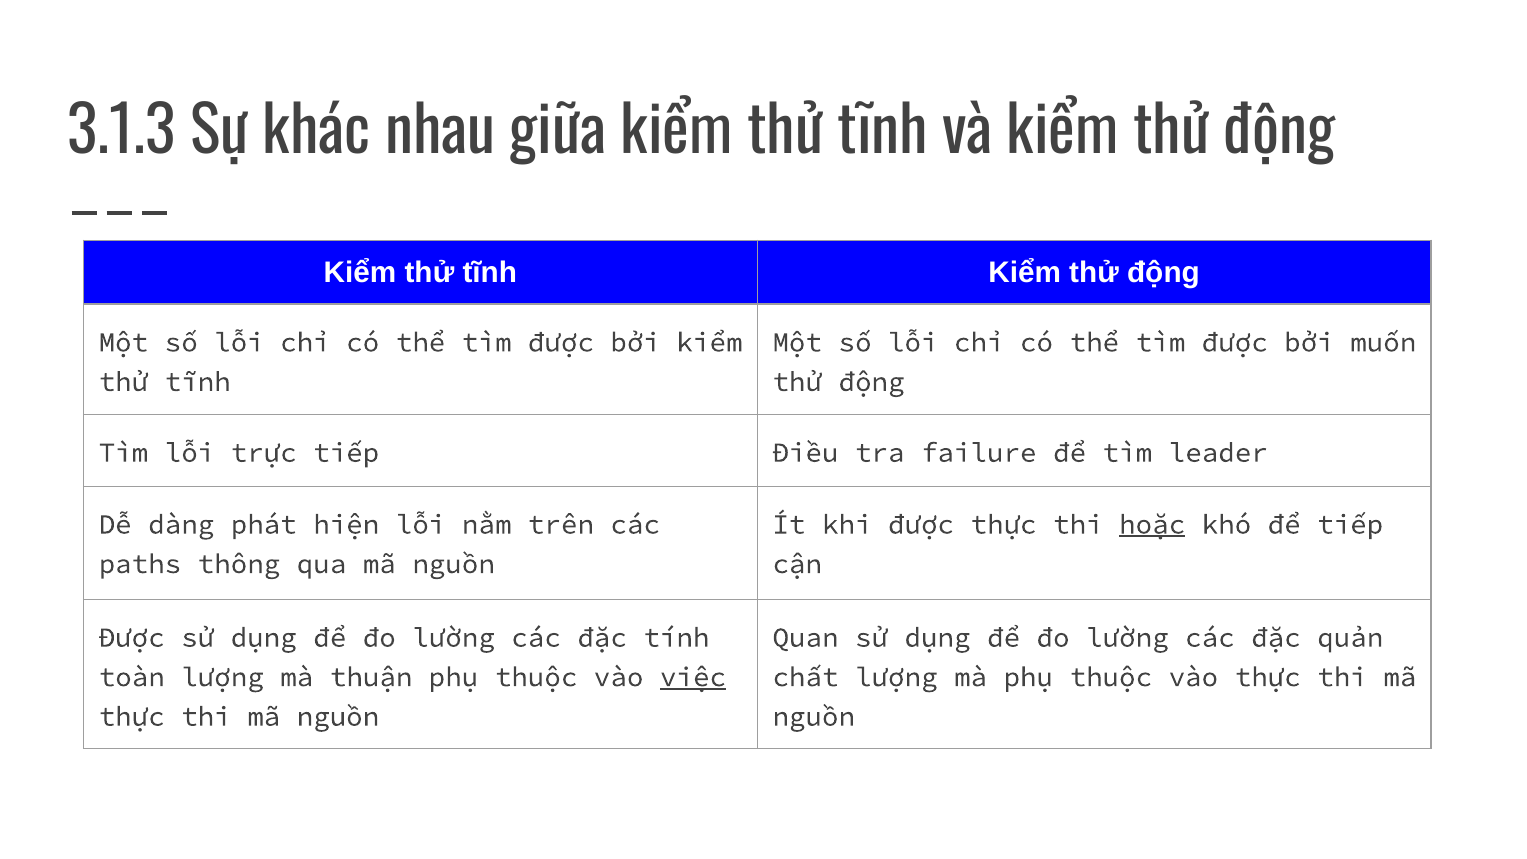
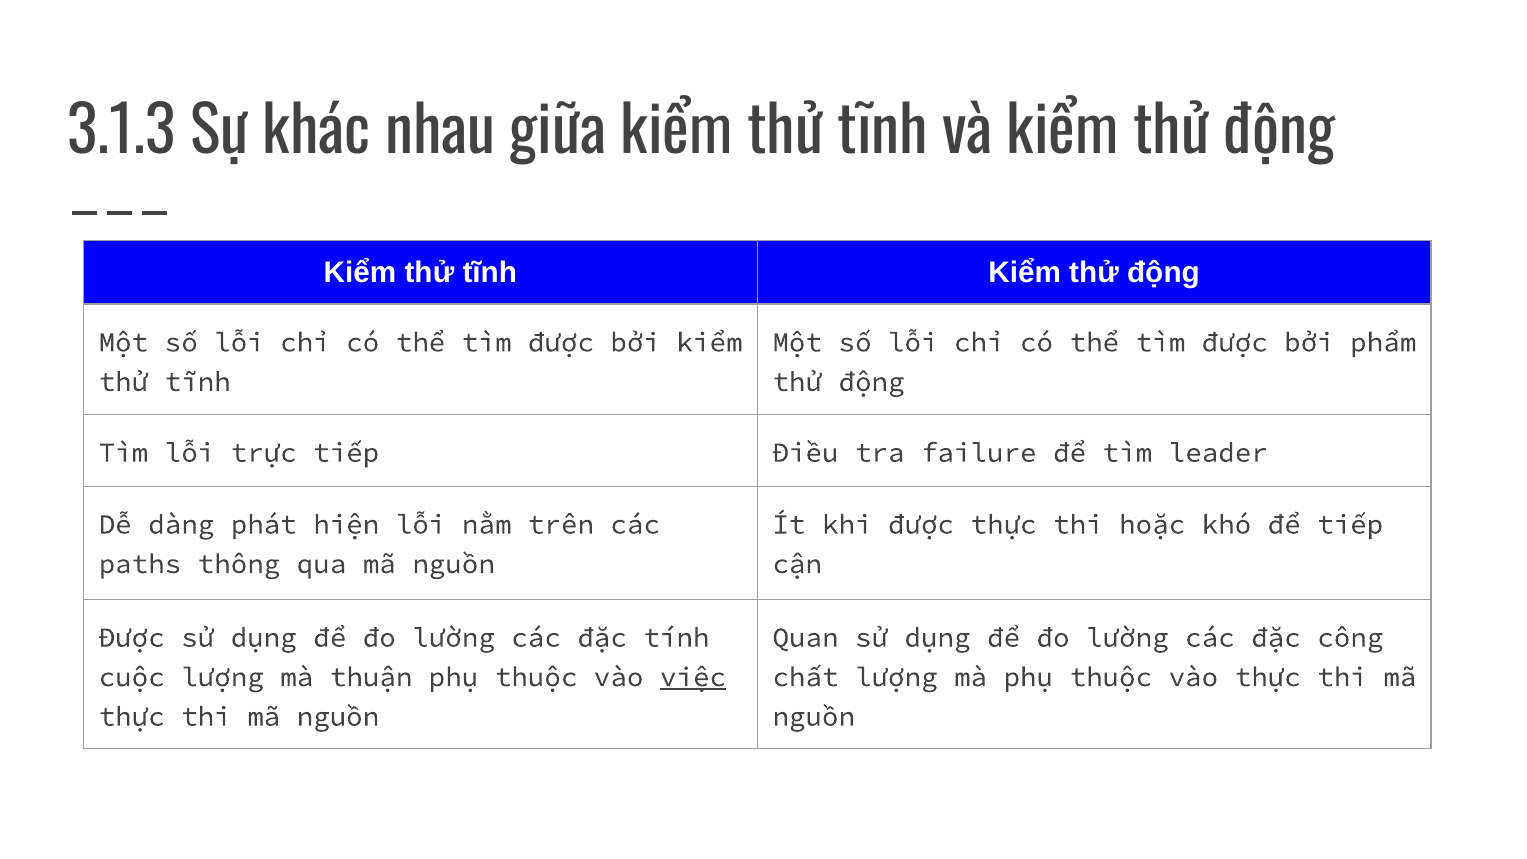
muốn: muốn -> phẩm
hoặc underline: present -> none
quản: quản -> công
toàn: toàn -> cuộc
